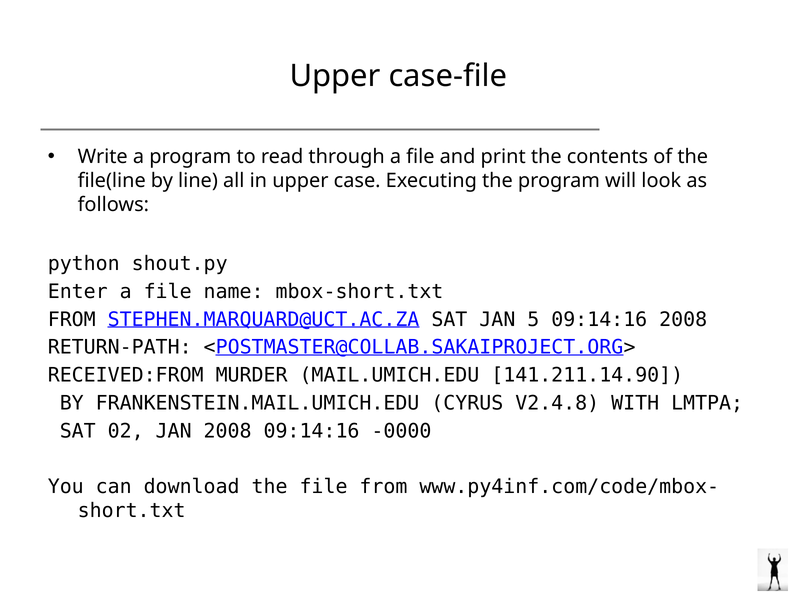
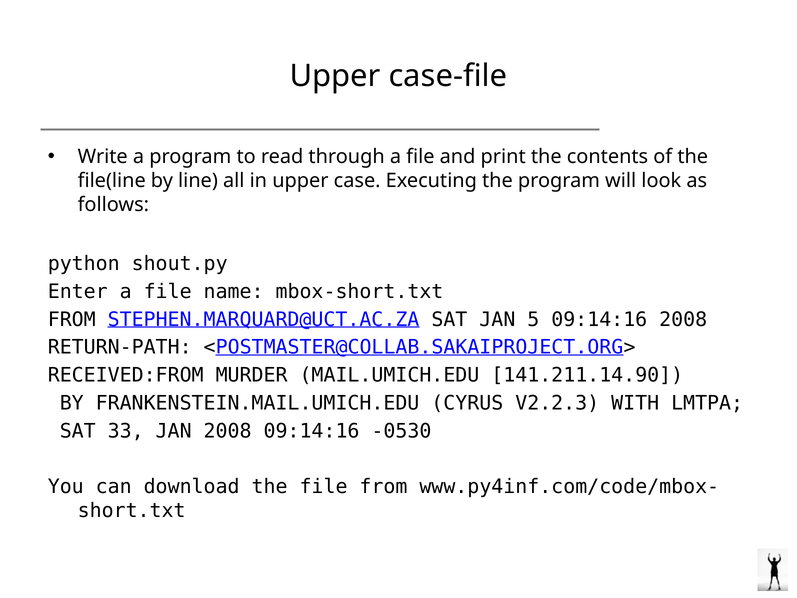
V2.4.8: V2.4.8 -> V2.2.3
02: 02 -> 33
-0000: -0000 -> -0530
